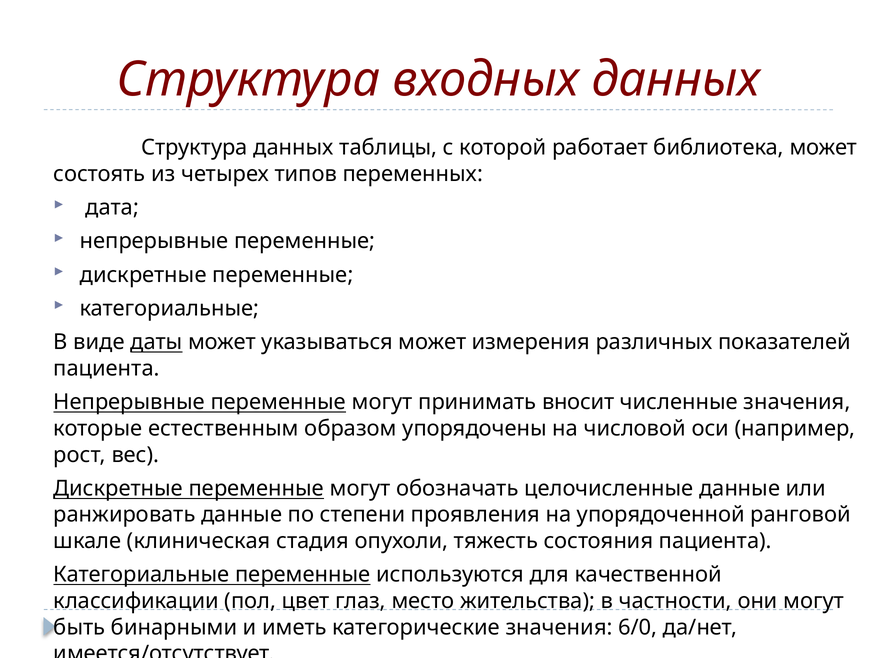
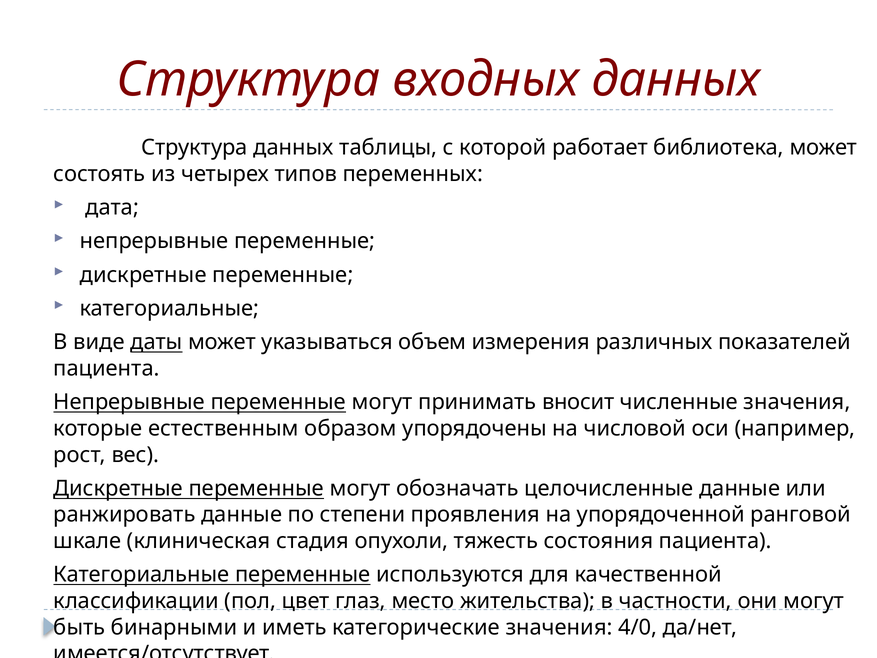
указываться может: может -> объем
6/0: 6/0 -> 4/0
